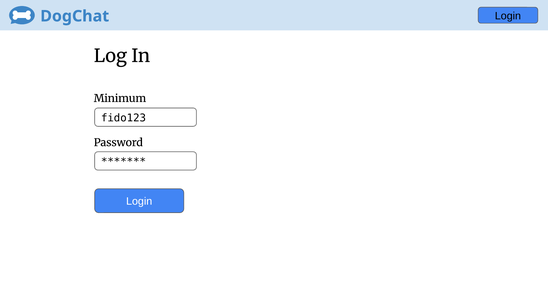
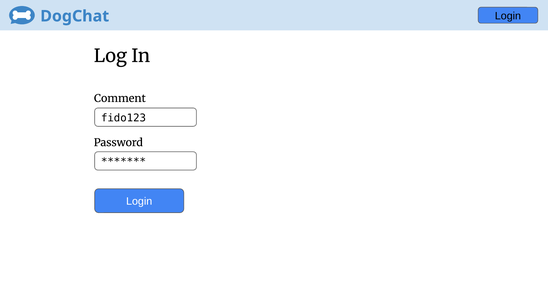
Minimum: Minimum -> Comment
